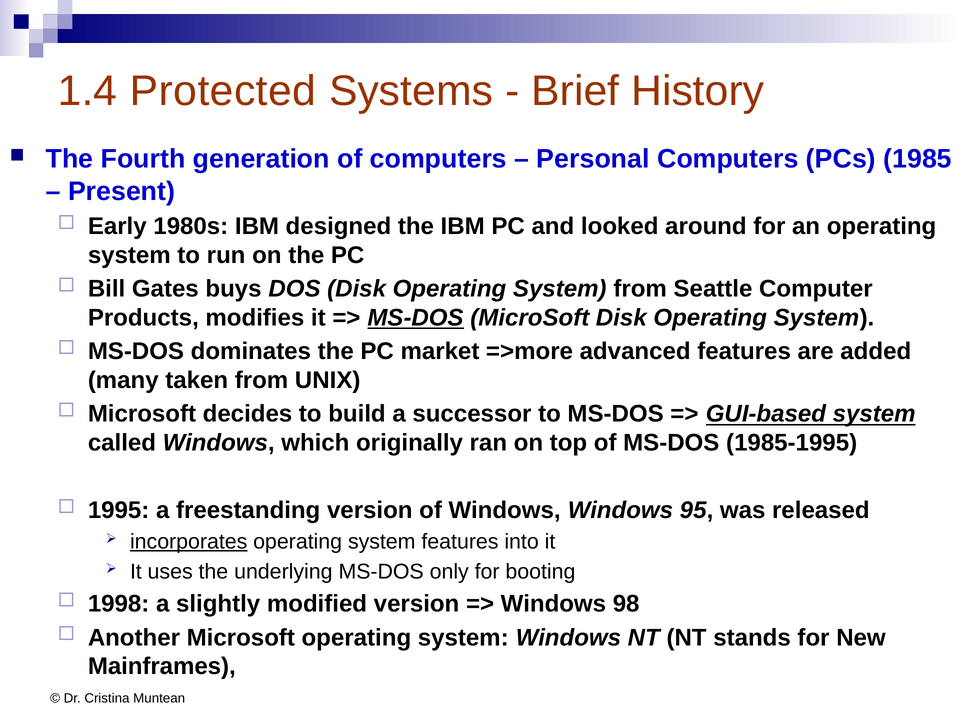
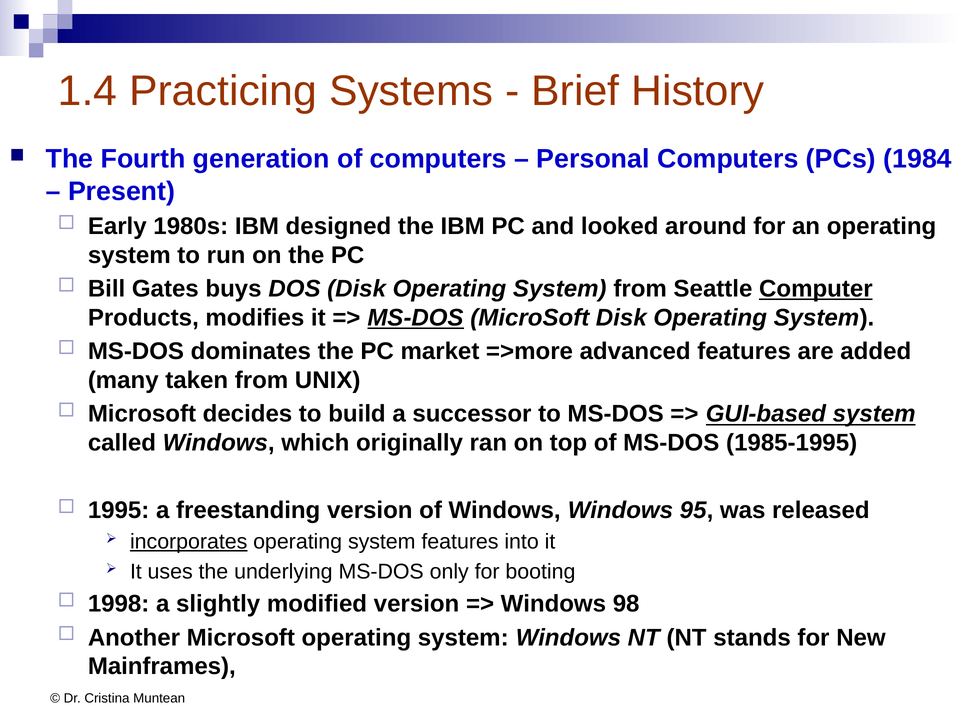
Protected: Protected -> Practicing
1985: 1985 -> 1984
Computer underline: none -> present
